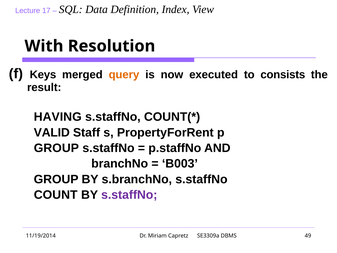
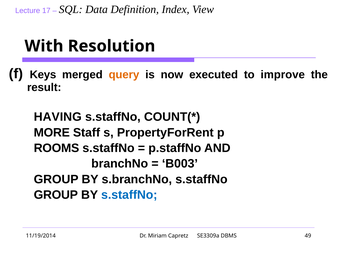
consists: consists -> improve
VALID: VALID -> MORE
GROUP at (56, 148): GROUP -> ROOMS
COUNT at (56, 195): COUNT -> GROUP
s.staffNo at (129, 195) colour: purple -> blue
